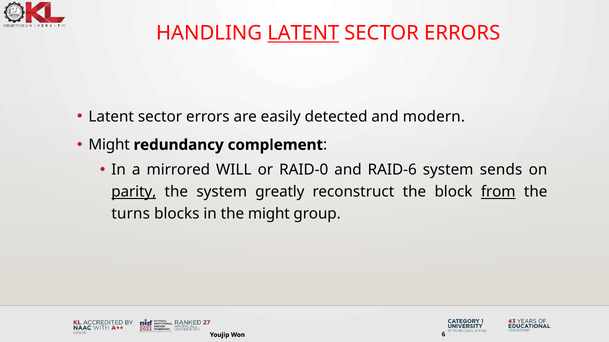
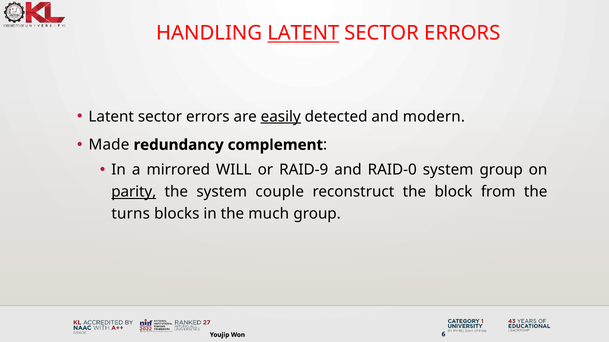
easily underline: none -> present
Might at (109, 145): Might -> Made
RAID-0: RAID-0 -> RAID-9
RAID-6: RAID-6 -> RAID-0
system sends: sends -> group
greatly: greatly -> couple
from underline: present -> none
the might: might -> much
